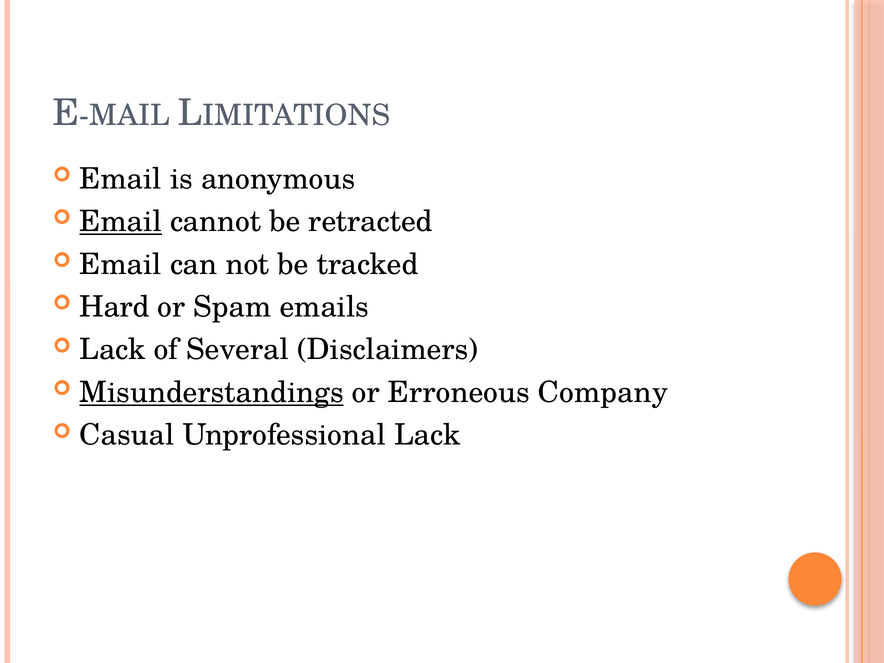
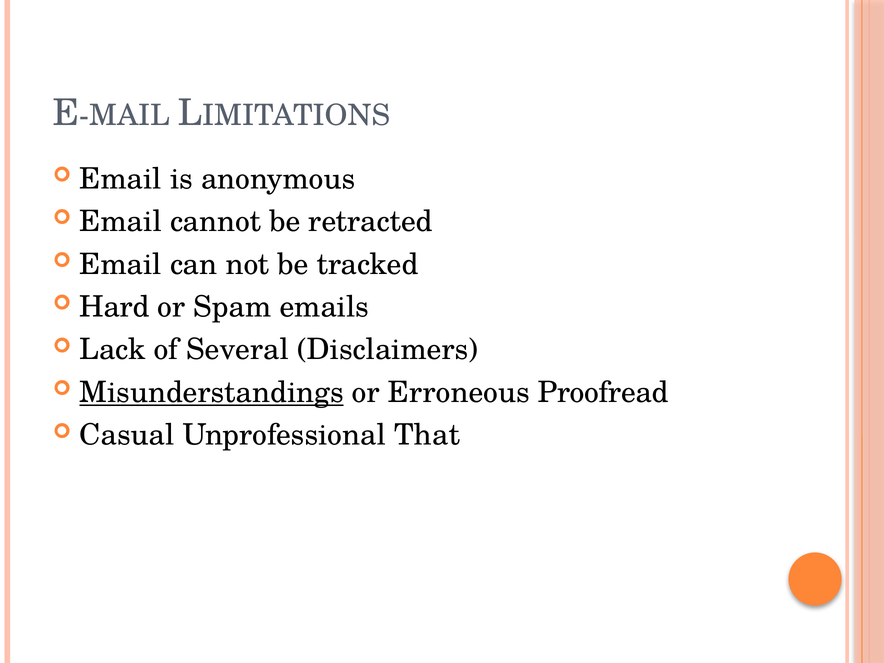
Email at (121, 222) underline: present -> none
Company: Company -> Proofread
Unprofessional Lack: Lack -> That
